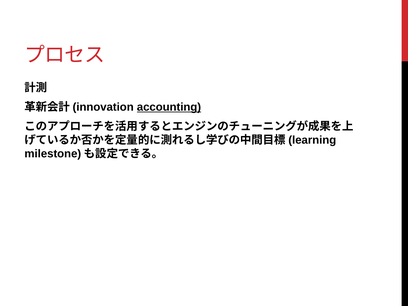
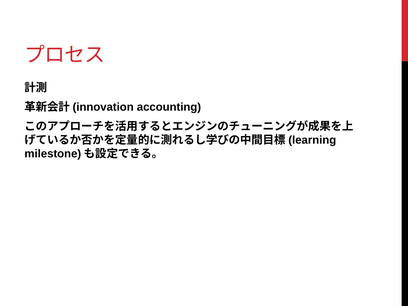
accounting underline: present -> none
